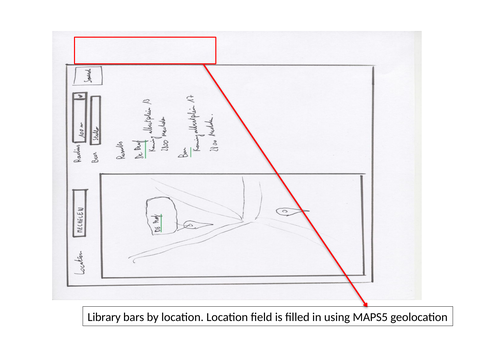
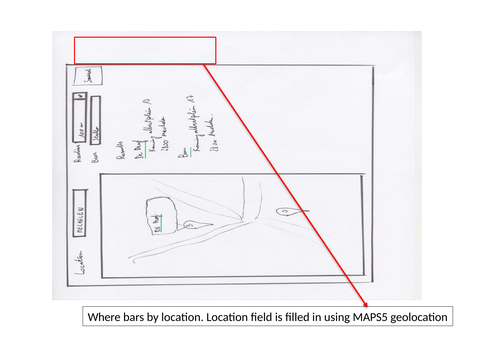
Library: Library -> Where
